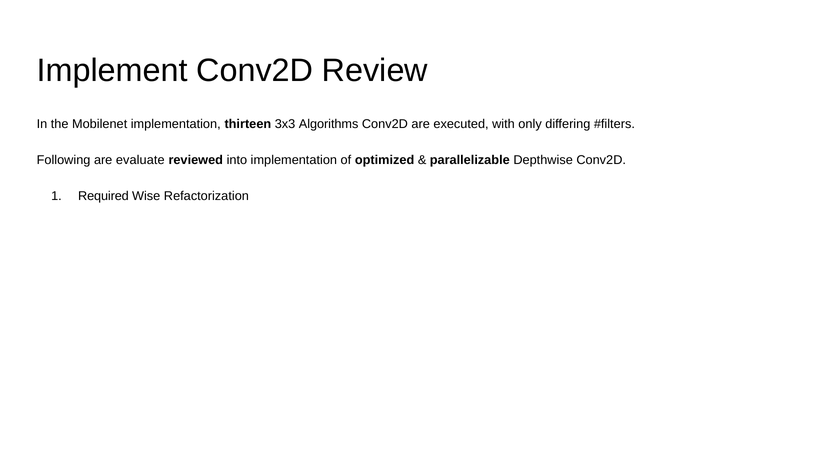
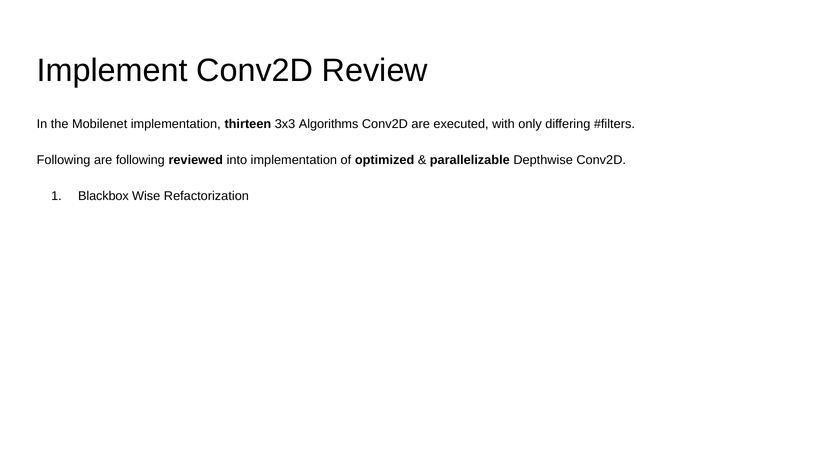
are evaluate: evaluate -> following
Required: Required -> Blackbox
